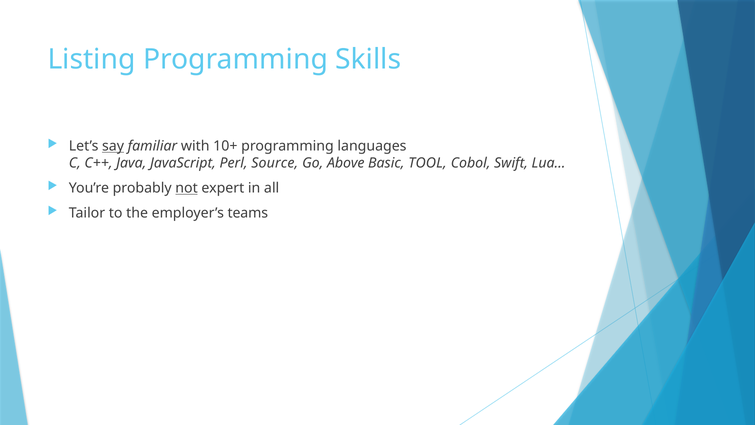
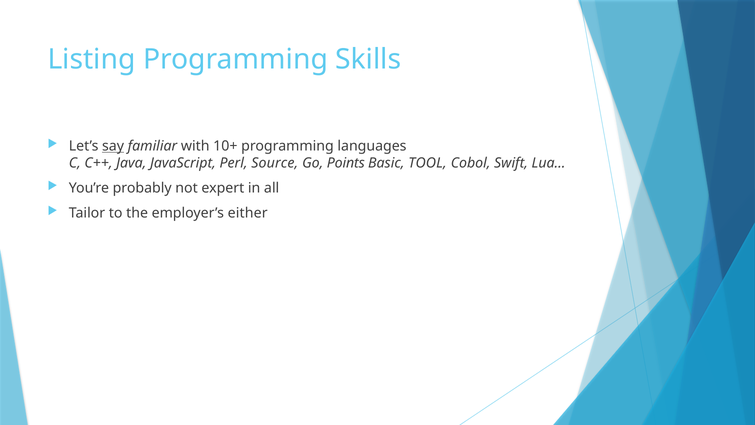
Above: Above -> Points
not underline: present -> none
teams: teams -> either
